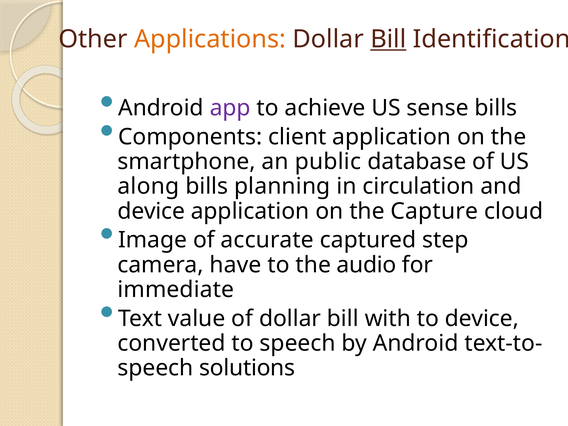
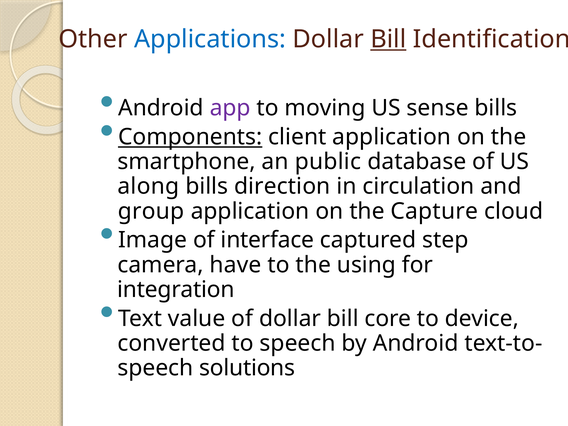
Applications colour: orange -> blue
achieve: achieve -> moving
Components underline: none -> present
planning: planning -> direction
device at (151, 211): device -> group
accurate: accurate -> interface
audio: audio -> using
immediate: immediate -> integration
with: with -> core
